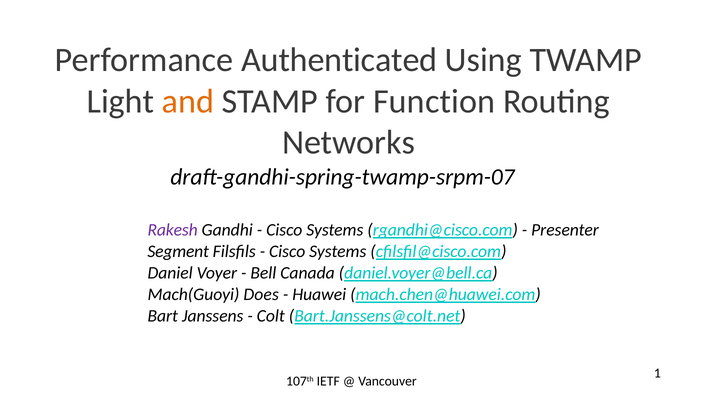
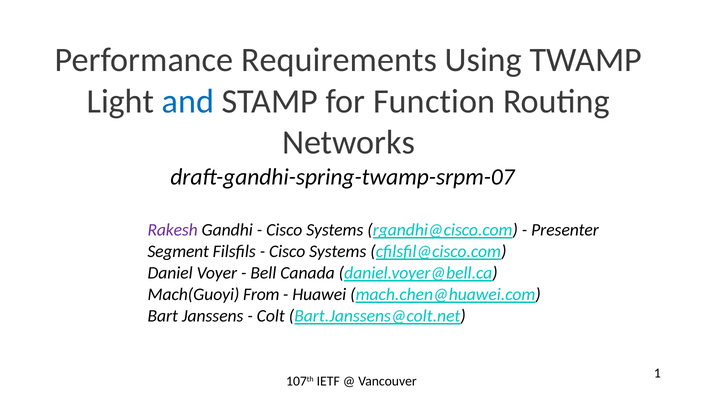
Authenticated: Authenticated -> Requirements
and colour: orange -> blue
Does: Does -> From
